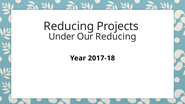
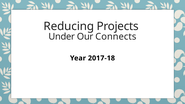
Our Reducing: Reducing -> Connects
